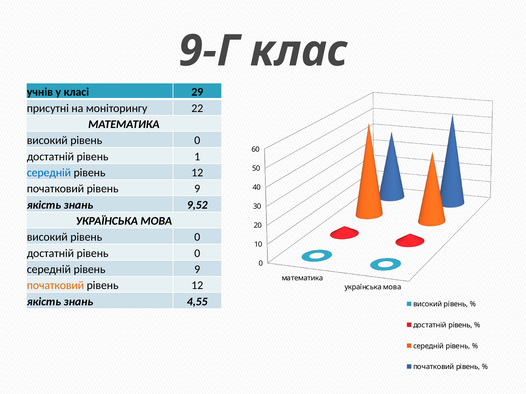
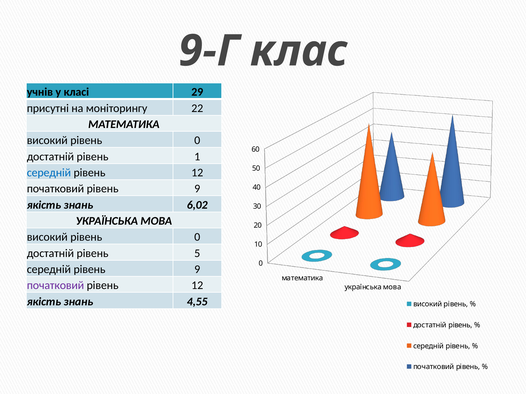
9,52: 9,52 -> 6,02
достатній рівень 0: 0 -> 5
початковий at (55, 286) colour: orange -> purple
